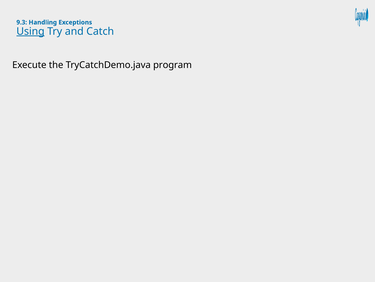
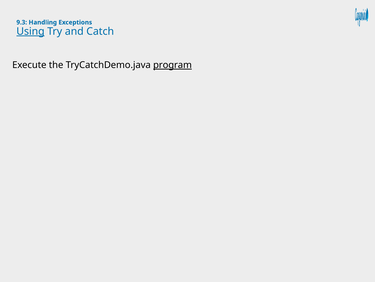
program underline: none -> present
